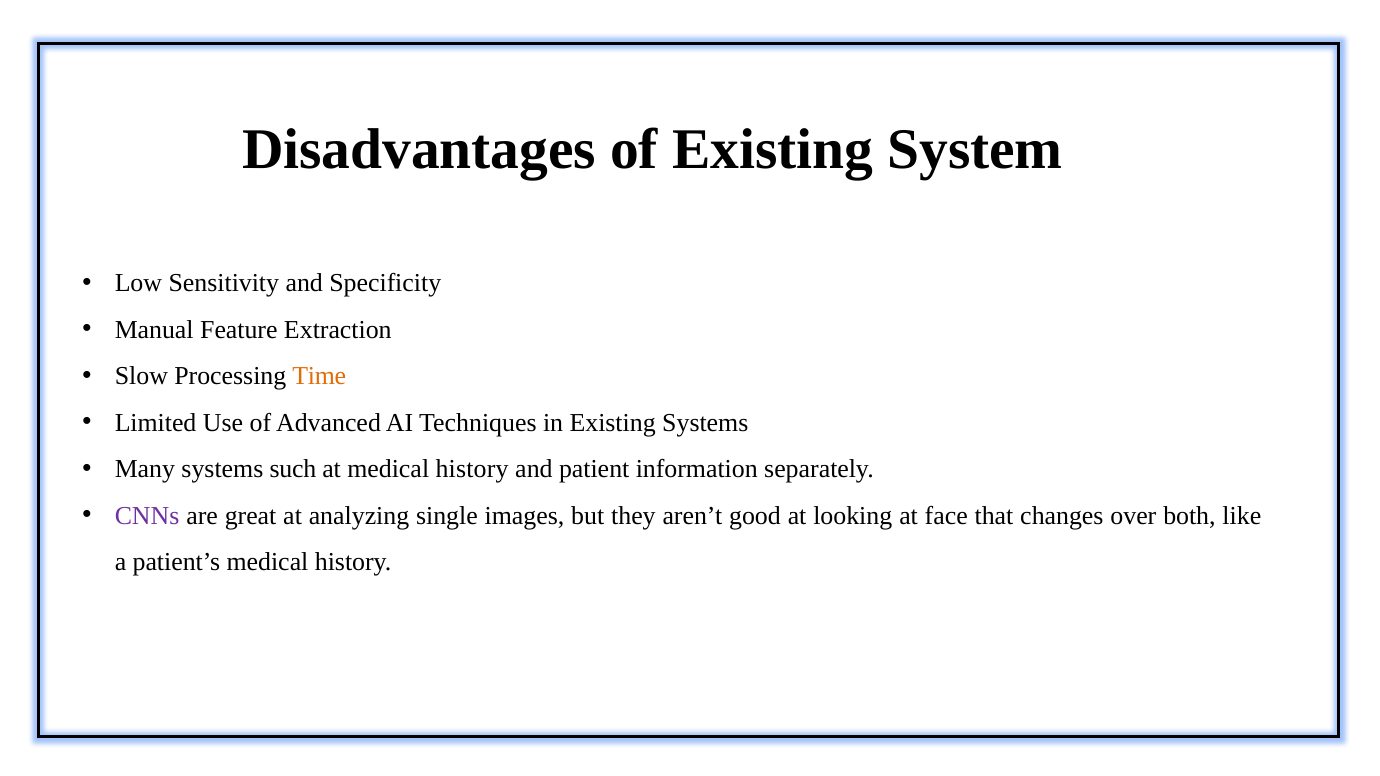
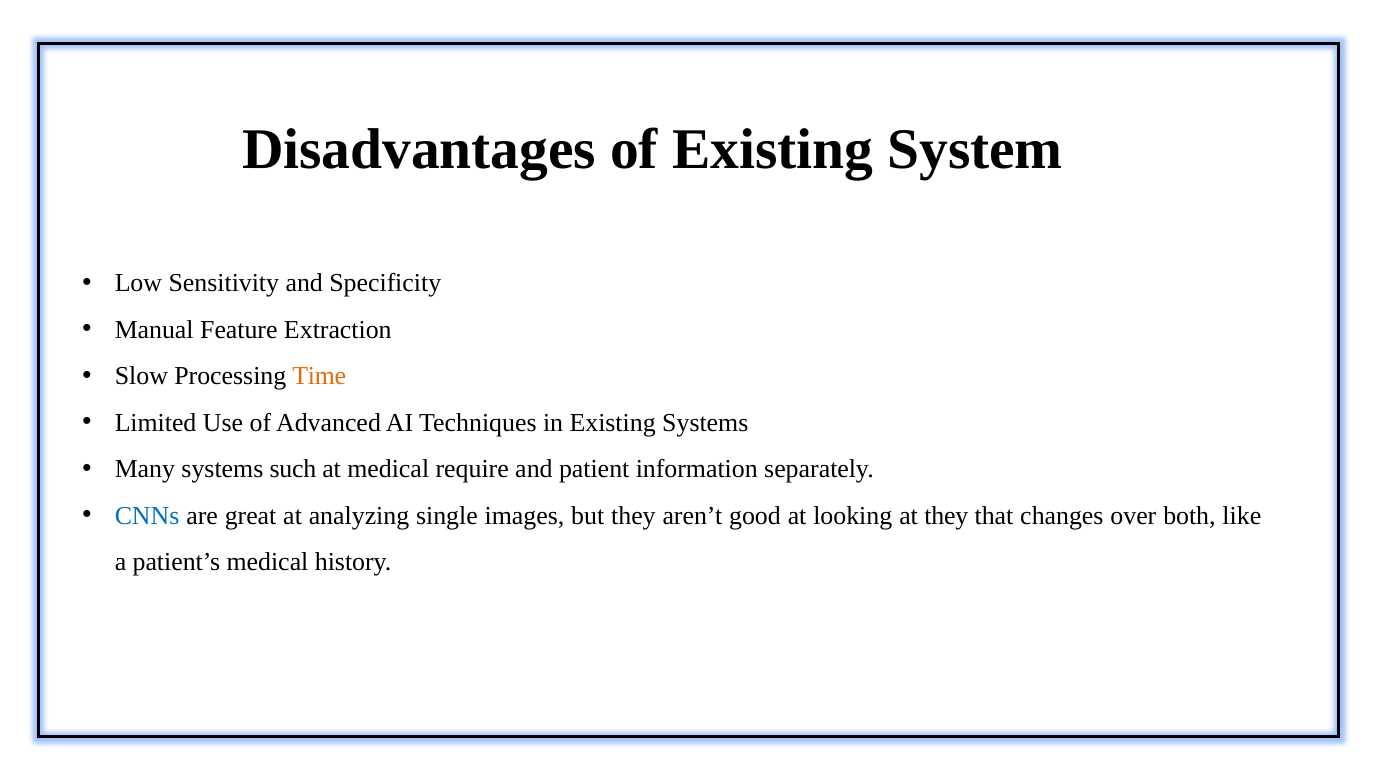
at medical history: history -> require
CNNs colour: purple -> blue
at face: face -> they
